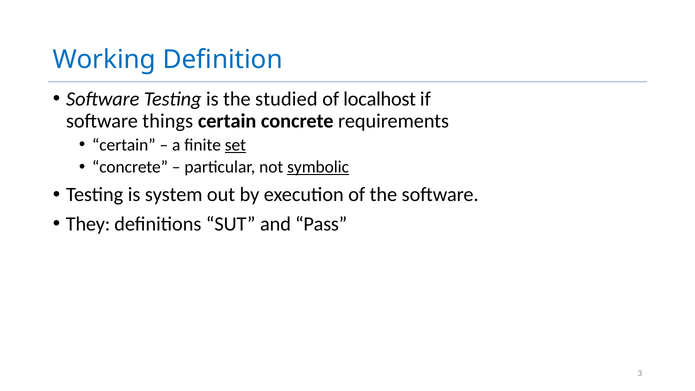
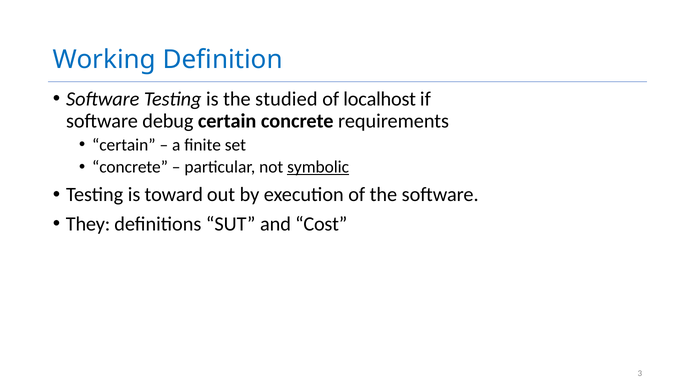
things: things -> debug
set underline: present -> none
system: system -> toward
Pass: Pass -> Cost
